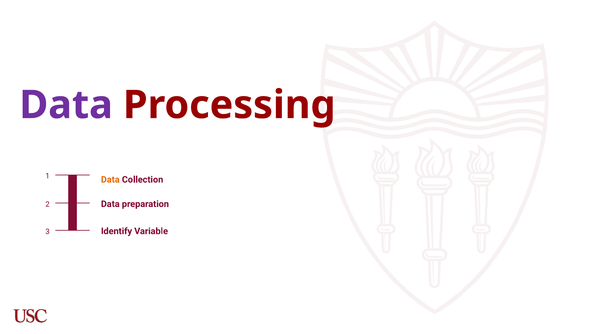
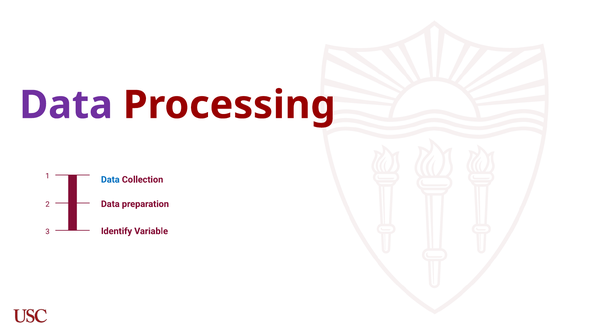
Data at (110, 180) colour: orange -> blue
